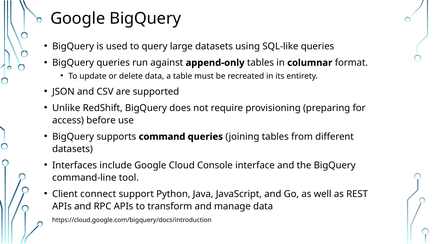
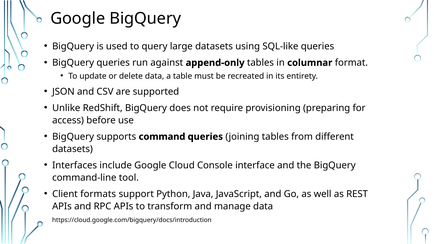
connect: connect -> formats
